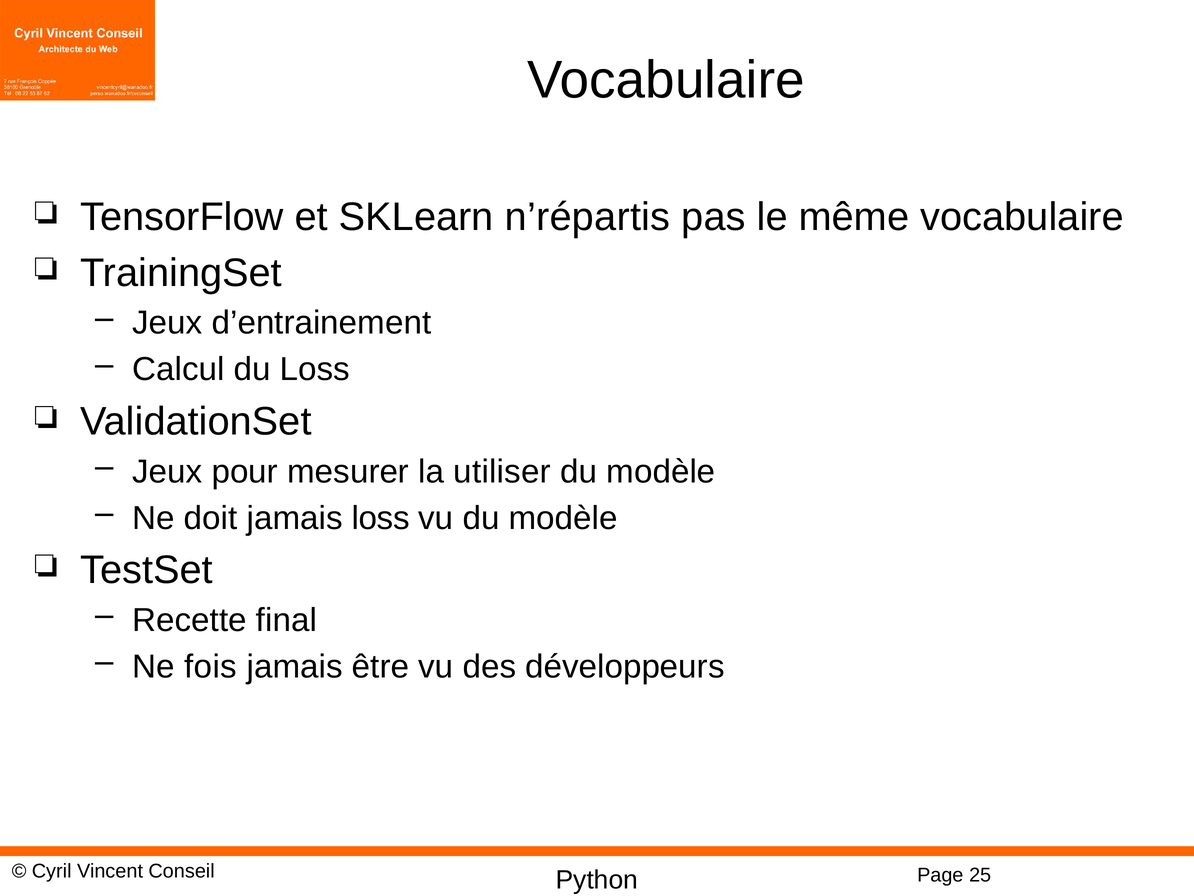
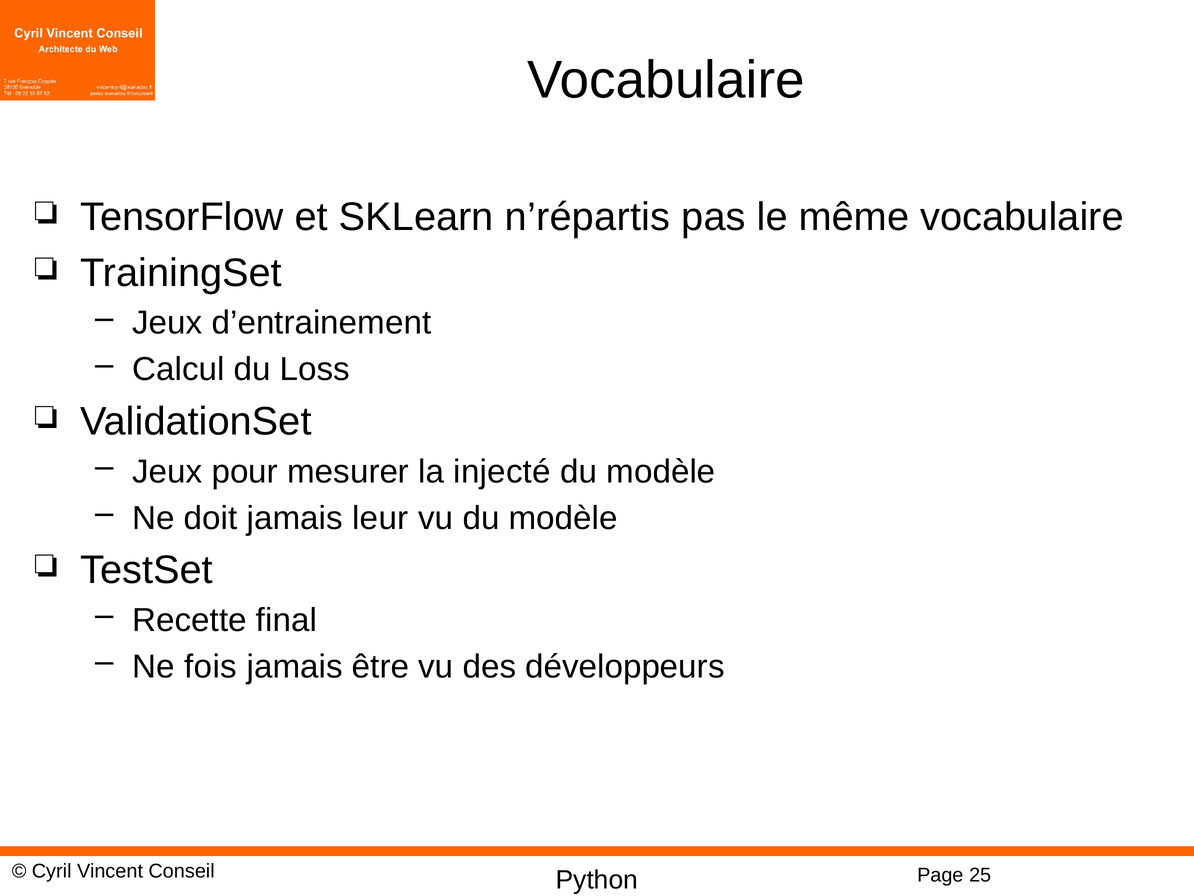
utiliser: utiliser -> injecté
jamais loss: loss -> leur
